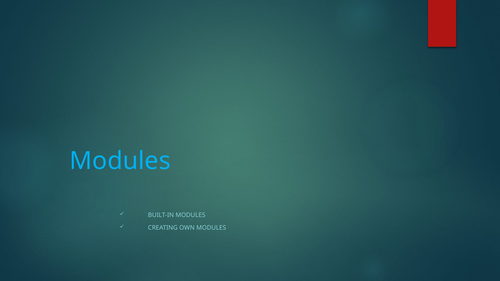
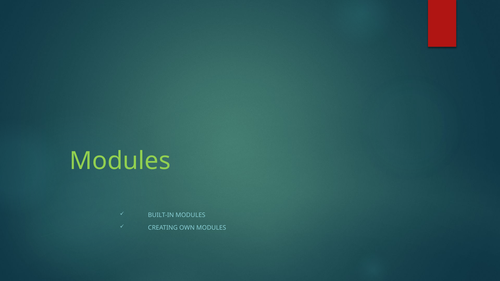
Modules at (120, 161) colour: light blue -> light green
